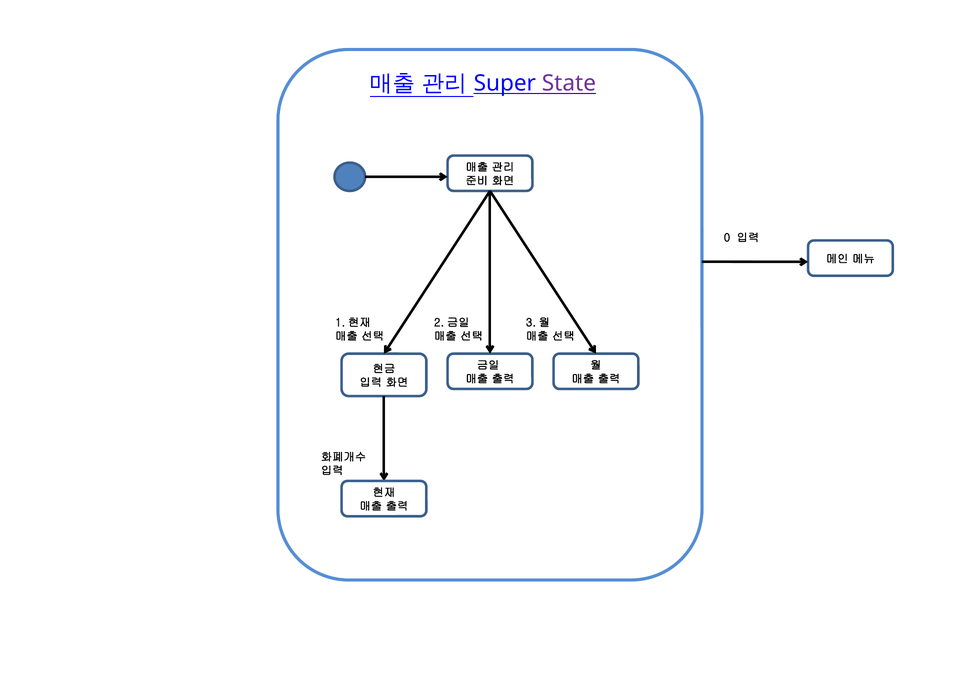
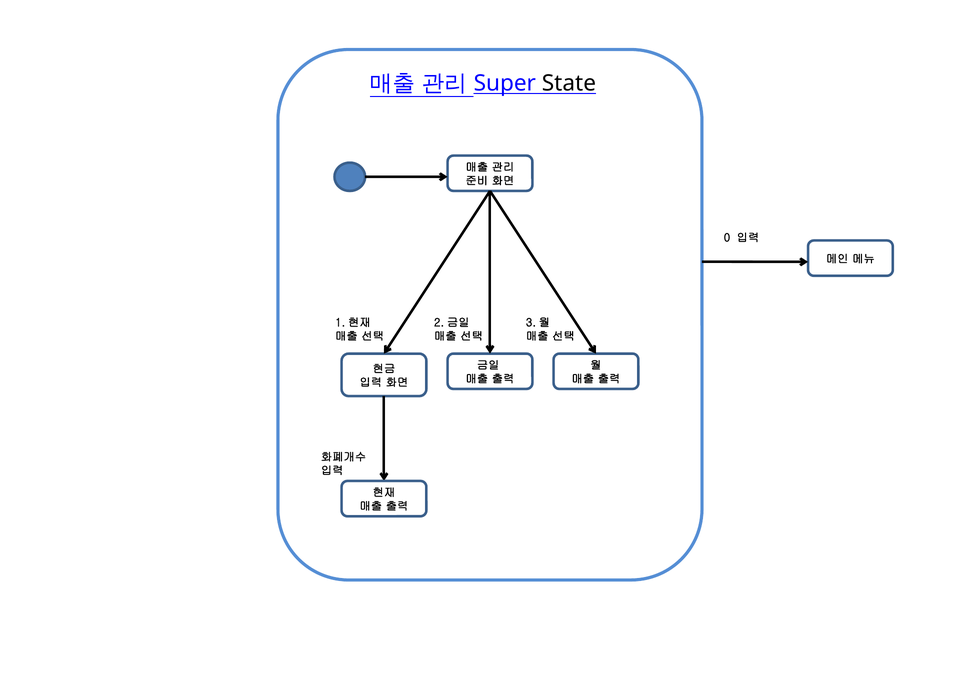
State colour: purple -> black
